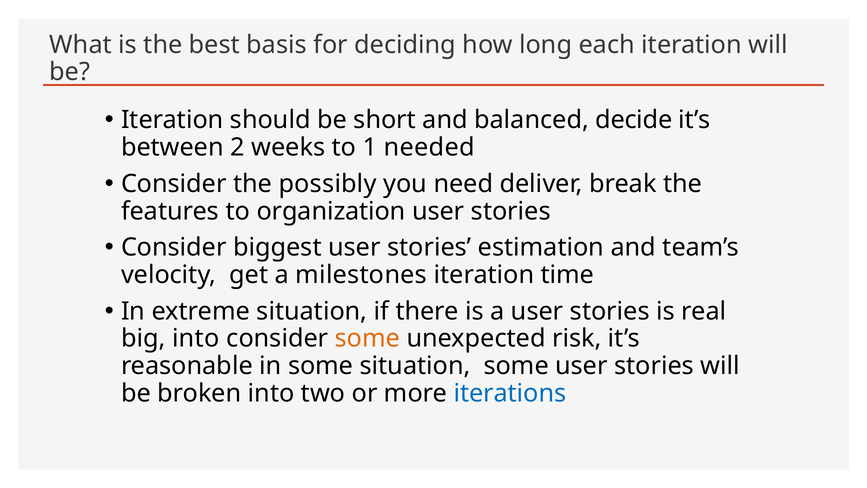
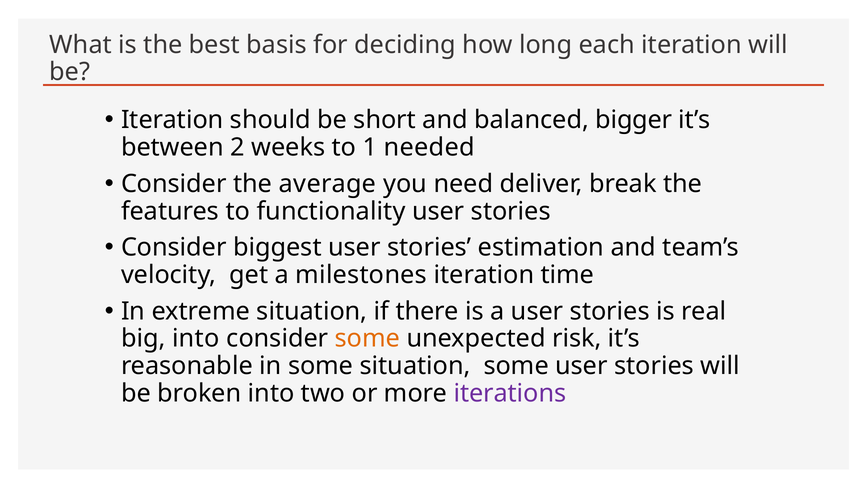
decide: decide -> bigger
possibly: possibly -> average
organization: organization -> functionality
iterations colour: blue -> purple
